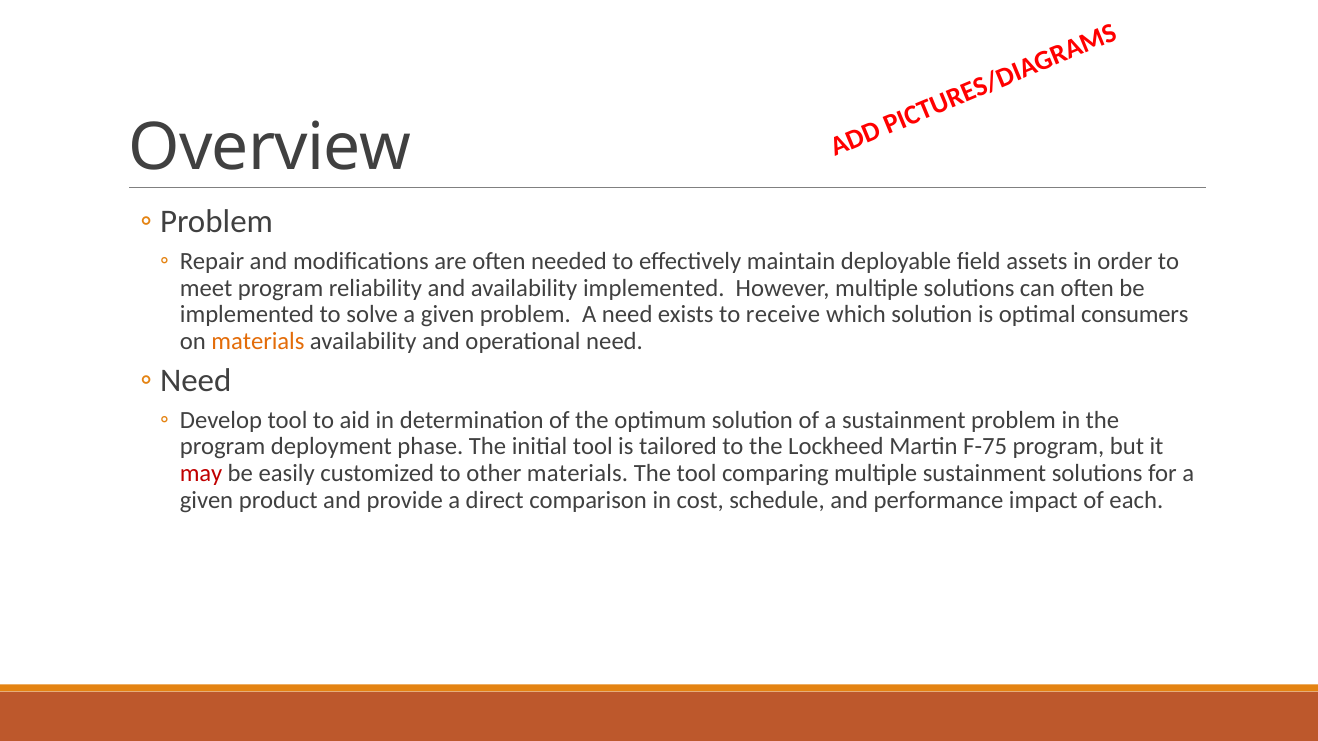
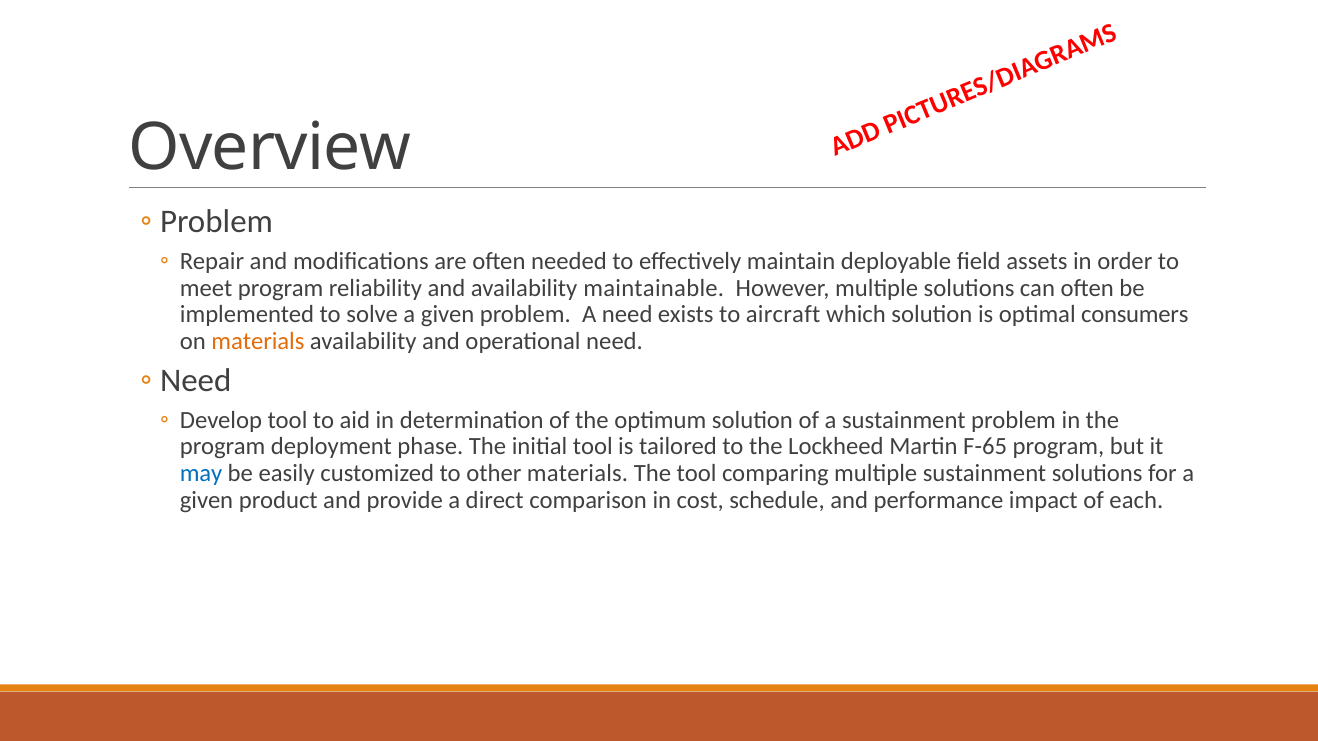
availability implemented: implemented -> maintainable
receive: receive -> aircraft
F-75: F-75 -> F-65
may colour: red -> blue
